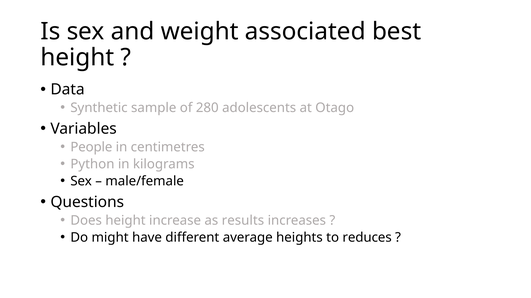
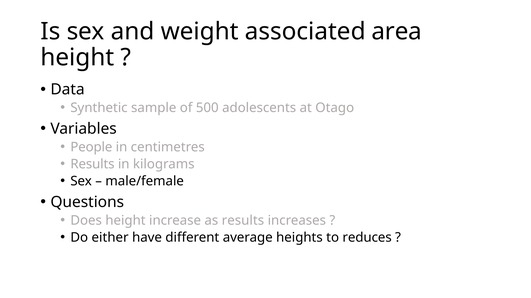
best: best -> area
280: 280 -> 500
Python at (92, 164): Python -> Results
might: might -> either
